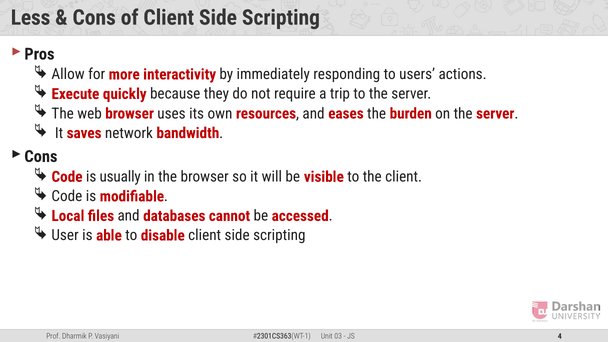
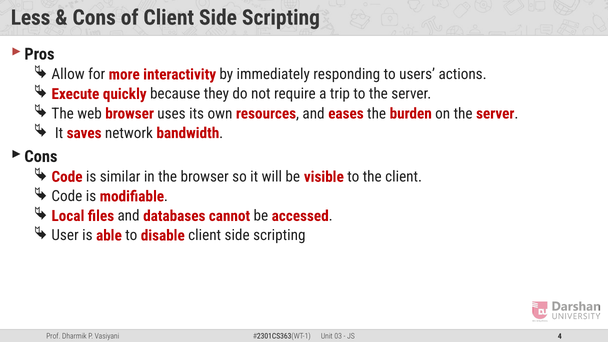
usually: usually -> similar
